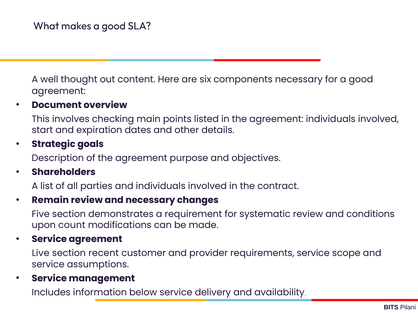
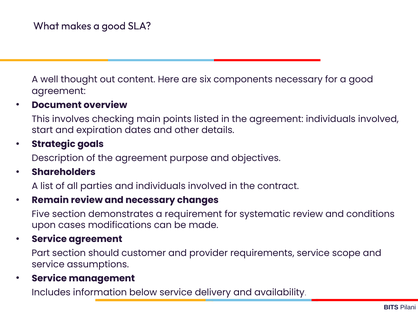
count: count -> cases
Live: Live -> Part
recent: recent -> should
